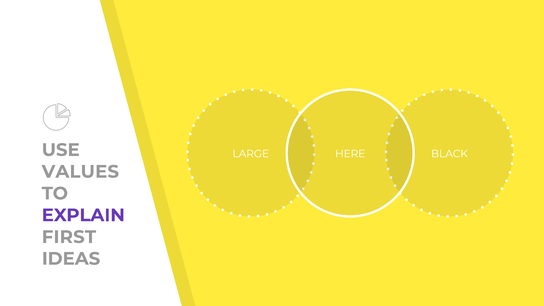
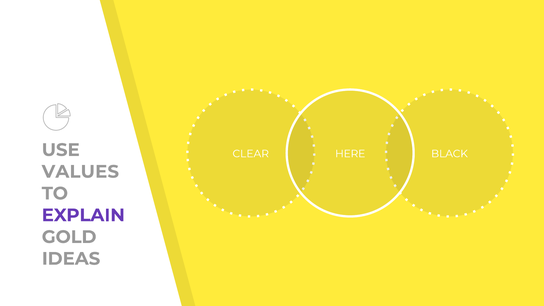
LARGE: LARGE -> CLEAR
FIRST: FIRST -> GOLD
